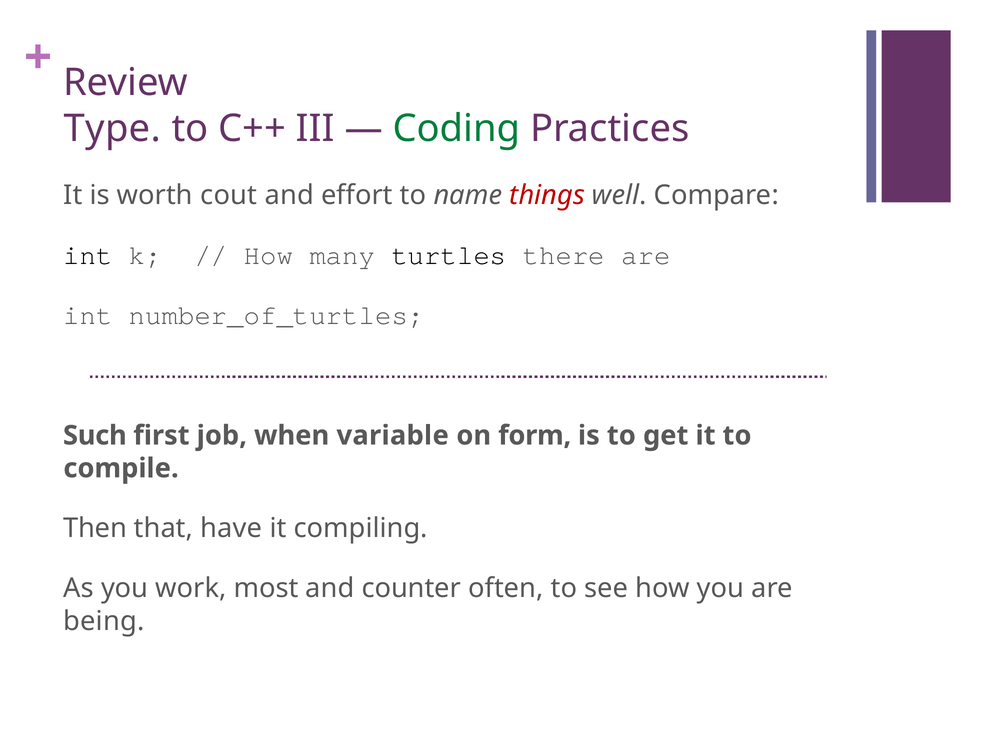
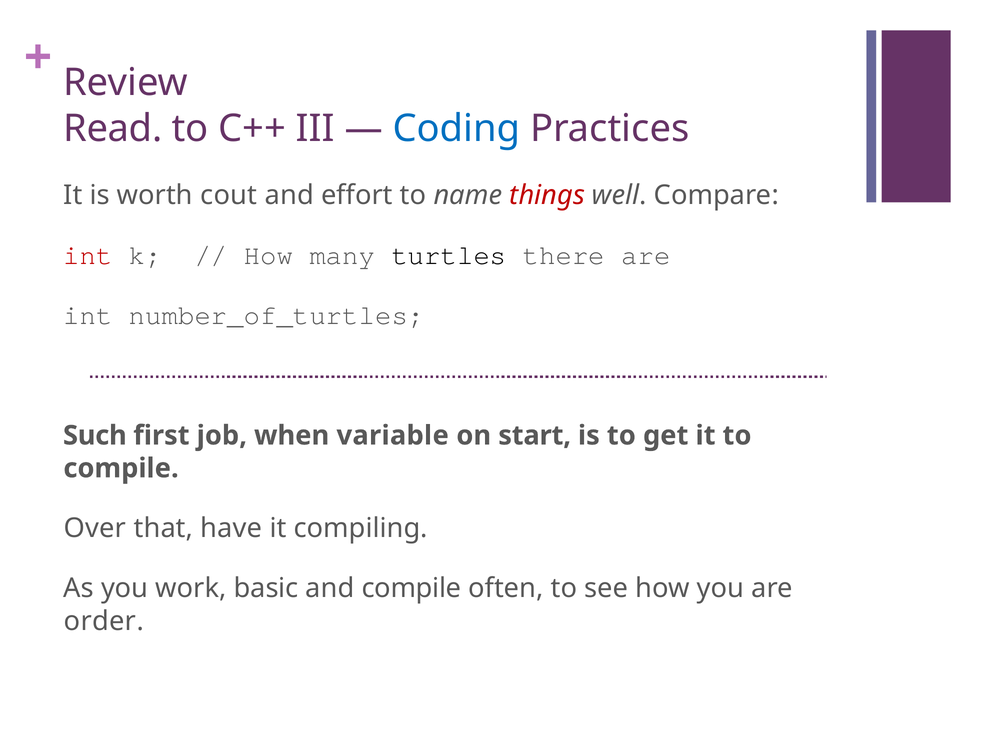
Type: Type -> Read
Coding colour: green -> blue
int at (88, 255) colour: black -> red
form: form -> start
Then: Then -> Over
most: most -> basic
and counter: counter -> compile
being: being -> order
